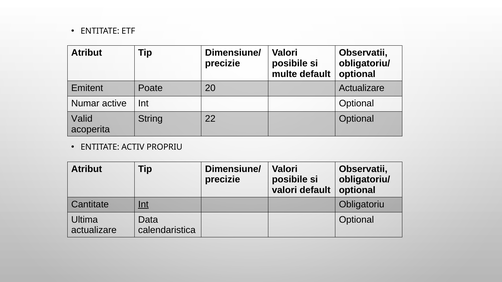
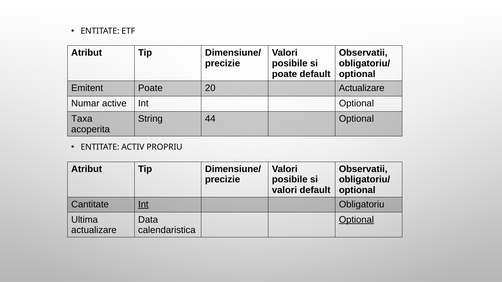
multe at (285, 74): multe -> poate
Valid: Valid -> Taxa
22: 22 -> 44
Optional at (356, 220) underline: none -> present
